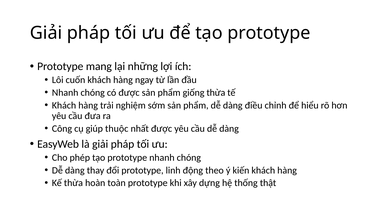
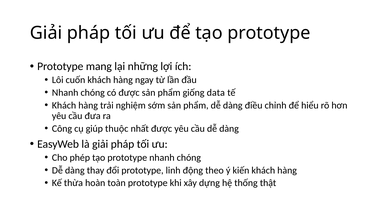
giống thừa: thừa -> data
